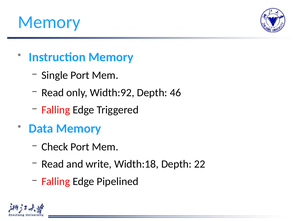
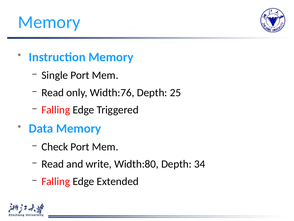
Width:92: Width:92 -> Width:76
46: 46 -> 25
Width:18: Width:18 -> Width:80
22: 22 -> 34
Pipelined: Pipelined -> Extended
